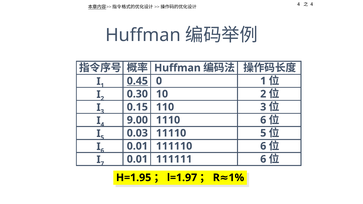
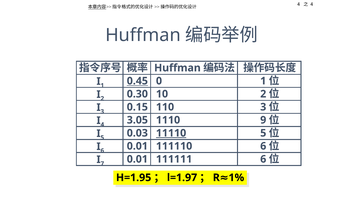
9.00: 9.00 -> 3.05
1110 6: 6 -> 9
11110 underline: none -> present
